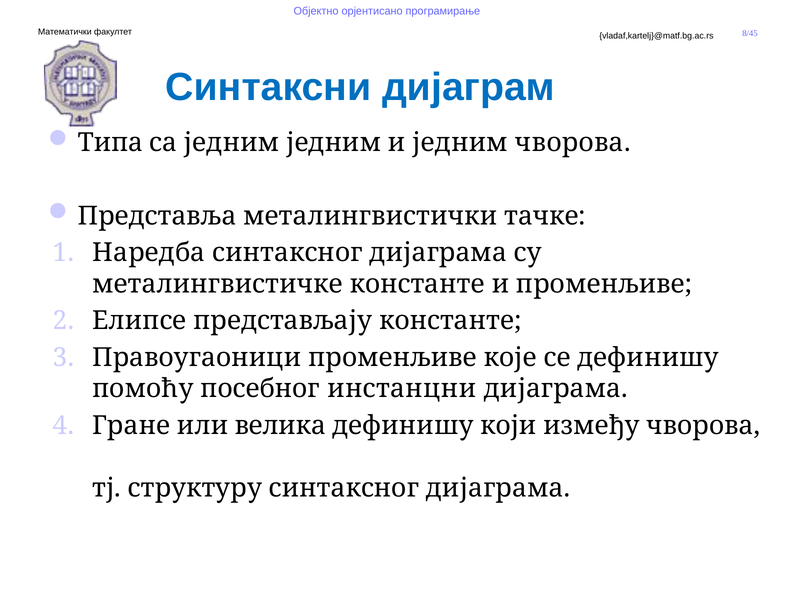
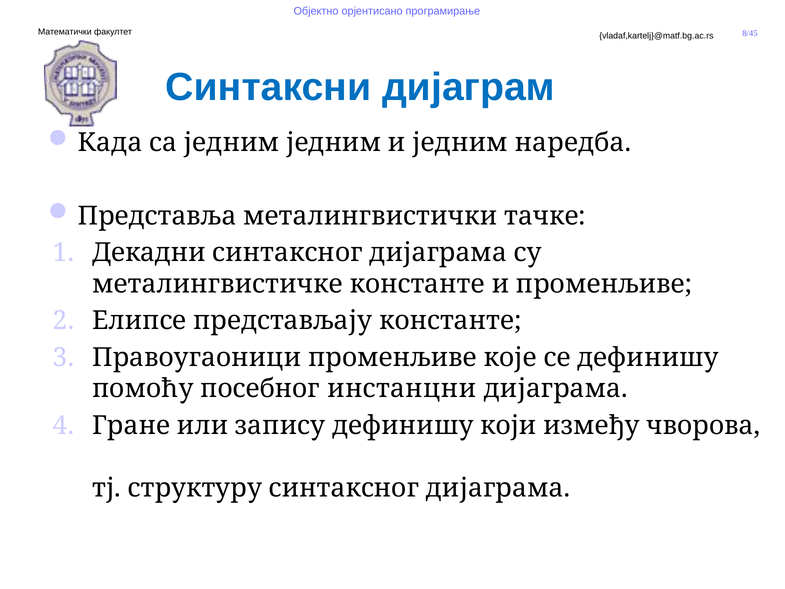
Типа: Типа -> Када
једним чворова: чворова -> наредба
Наредба: Наредба -> Декадни
велика: велика -> запису
